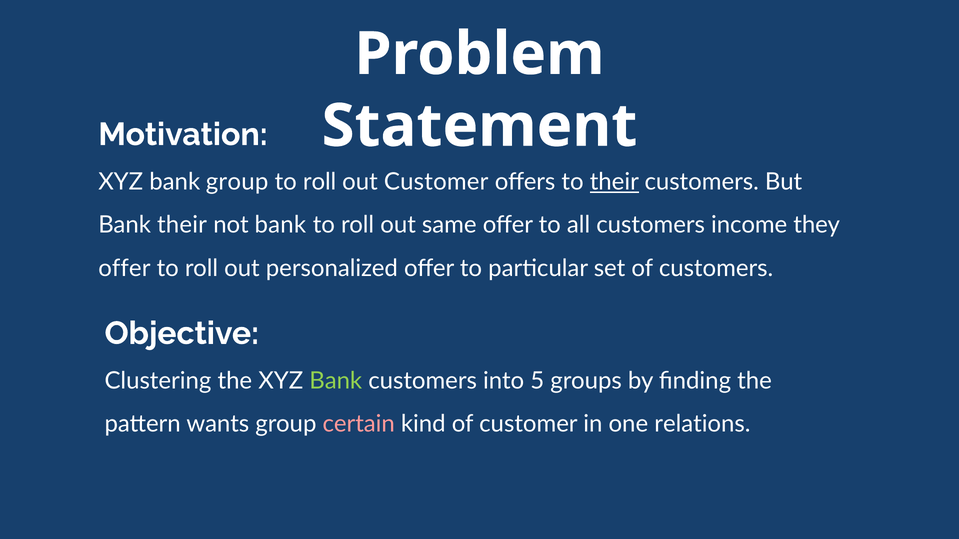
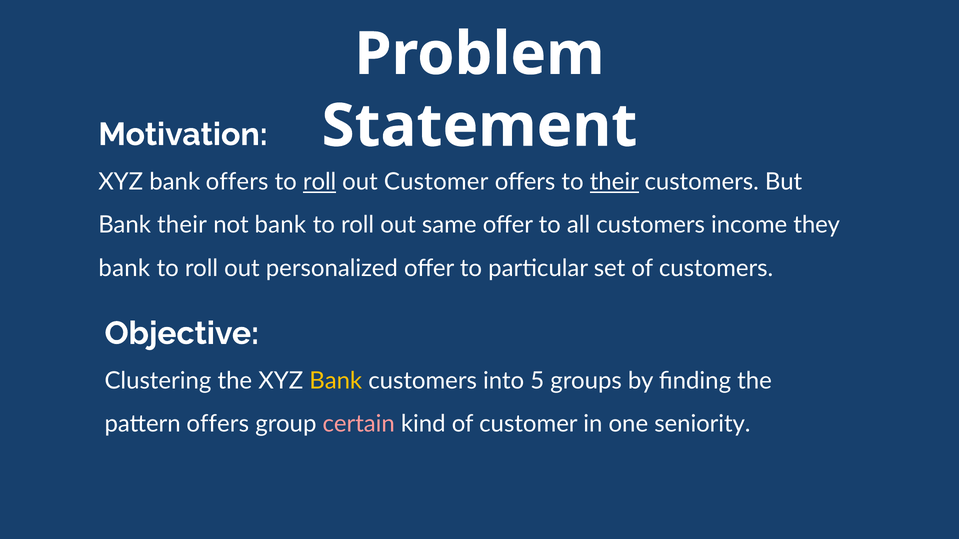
bank group: group -> offers
roll at (320, 182) underline: none -> present
offer at (124, 268): offer -> bank
Bank at (336, 381) colour: light green -> yellow
pattern wants: wants -> offers
relations: relations -> seniority
